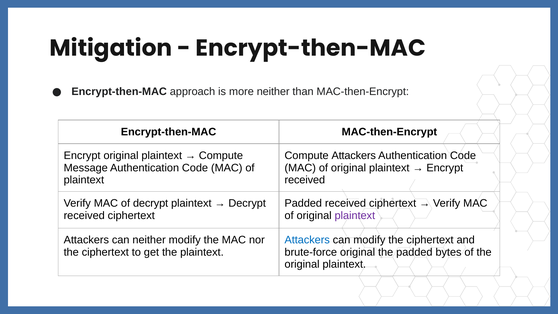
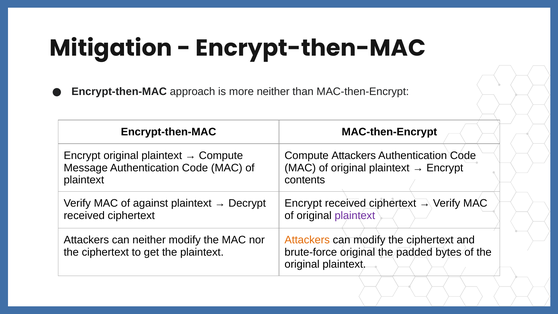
received at (305, 180): received -> contents
of decrypt: decrypt -> against
Padded at (303, 203): Padded -> Encrypt
Attackers at (307, 240) colour: blue -> orange
